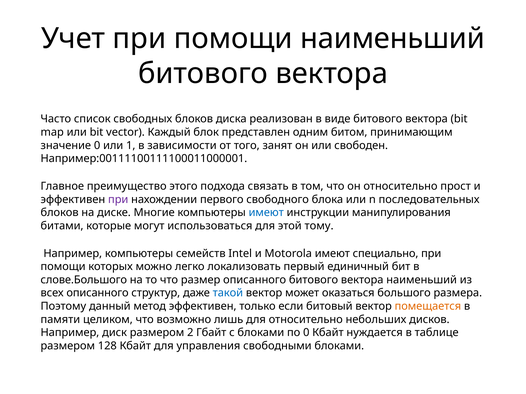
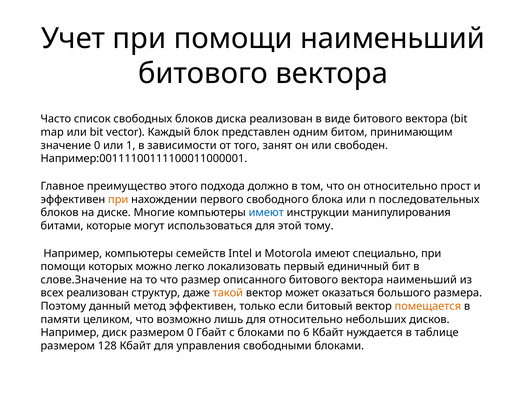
связать: связать -> должно
при at (118, 200) colour: purple -> orange
слове.Большого: слове.Большого -> слове.Значение
всех описанного: описанного -> реализован
такой colour: blue -> orange
размером 2: 2 -> 0
по 0: 0 -> 6
